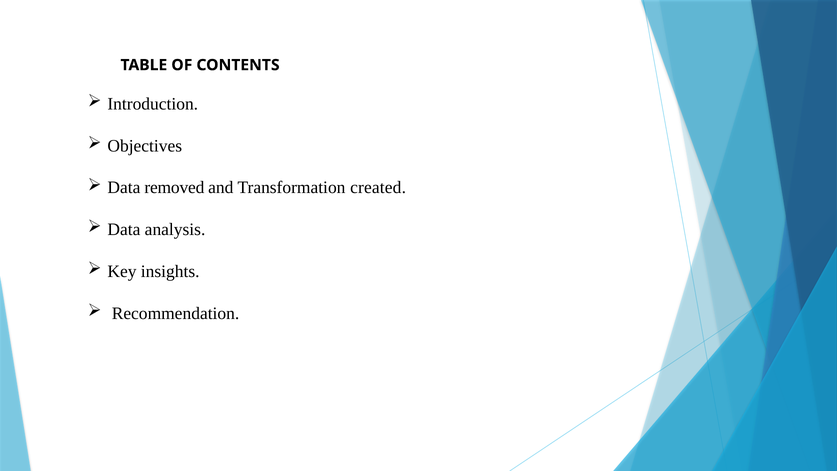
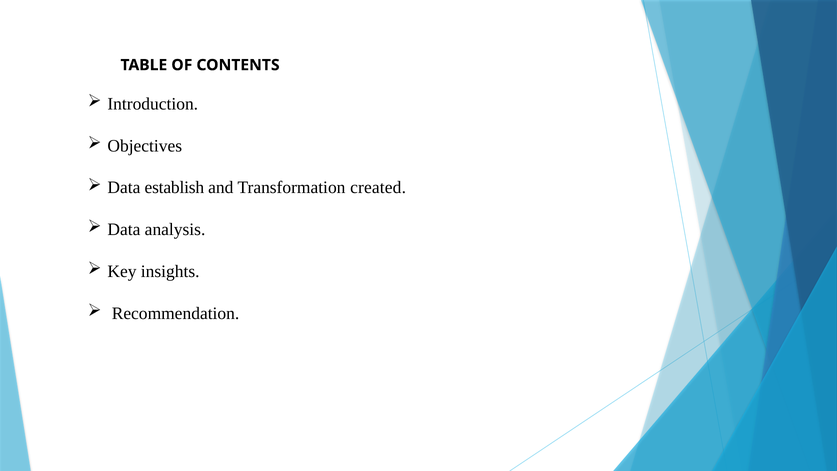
removed: removed -> establish
